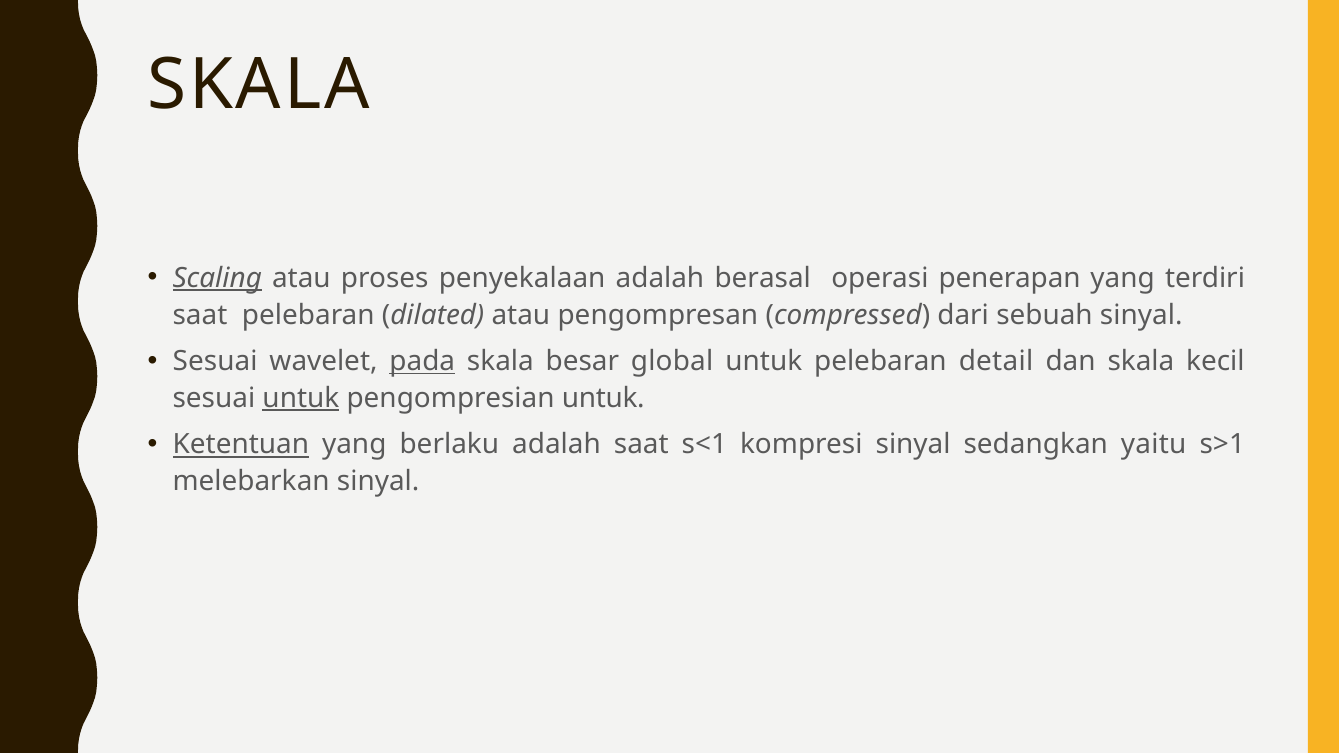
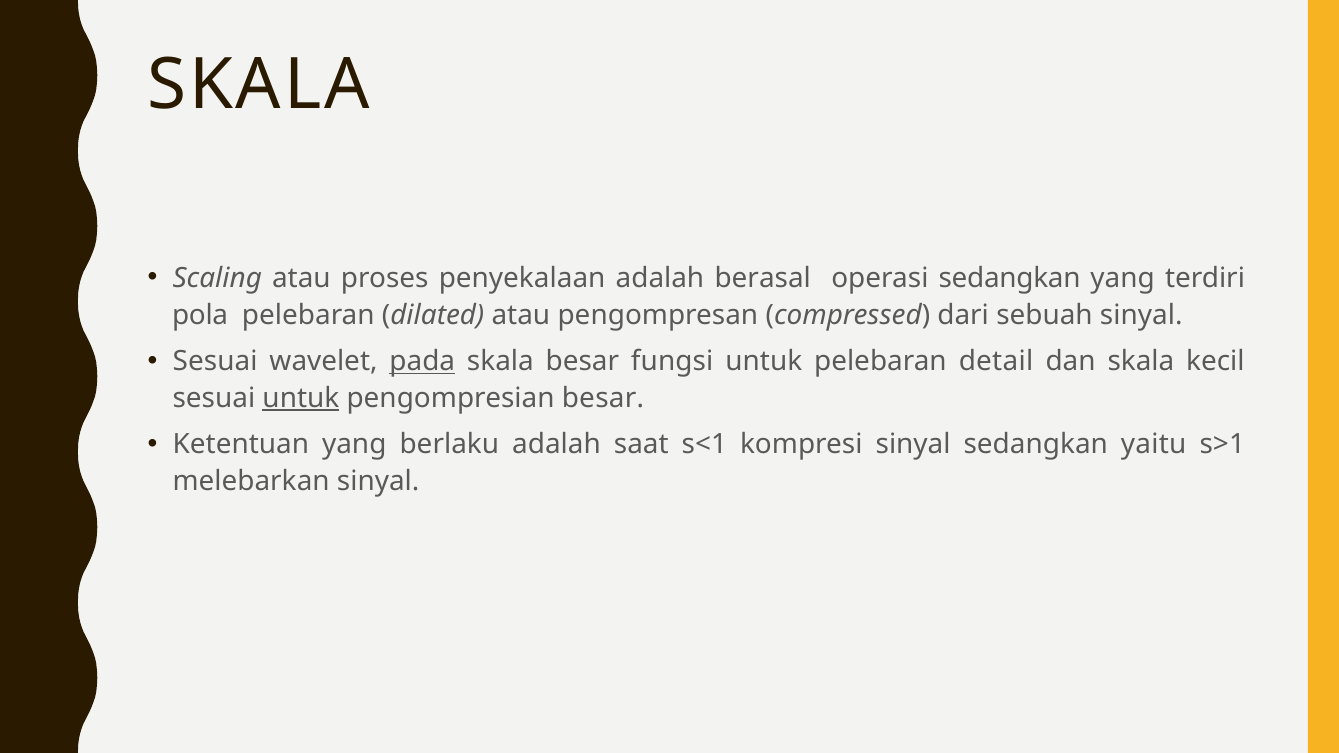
Scaling underline: present -> none
operasi penerapan: penerapan -> sedangkan
saat at (200, 315): saat -> pola
global: global -> fungsi
pengompresian untuk: untuk -> besar
Ketentuan underline: present -> none
